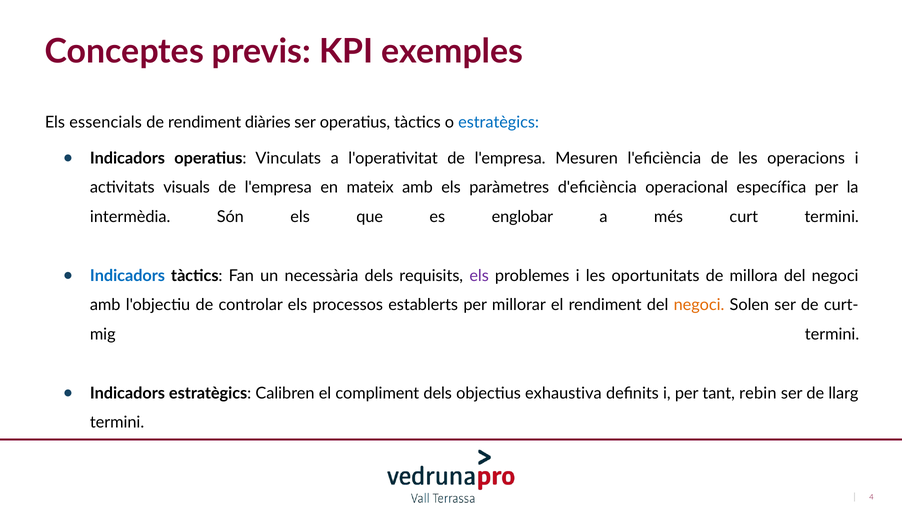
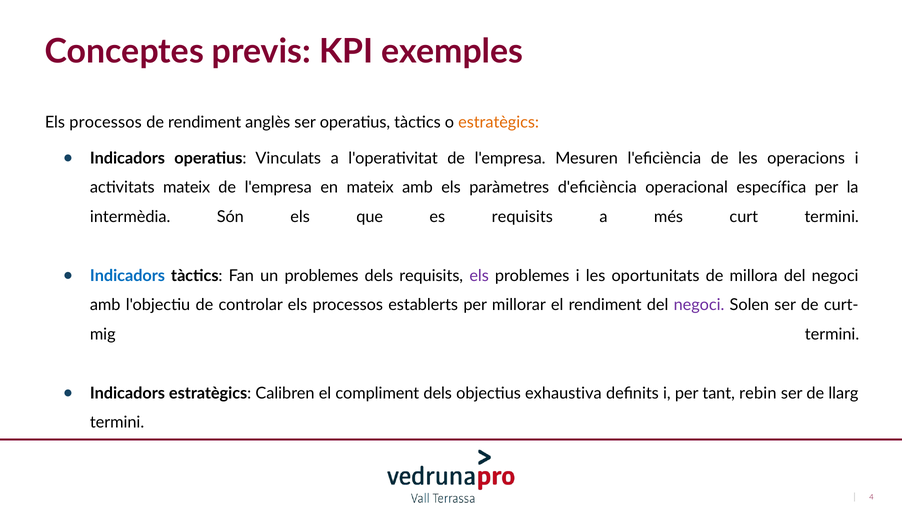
essencials at (106, 122): essencials -> processos
diàries: diàries -> anglès
estratègics at (499, 122) colour: blue -> orange
activitats visuals: visuals -> mateix
es englobar: englobar -> requisits
un necessària: necessària -> problemes
negoci at (699, 305) colour: orange -> purple
